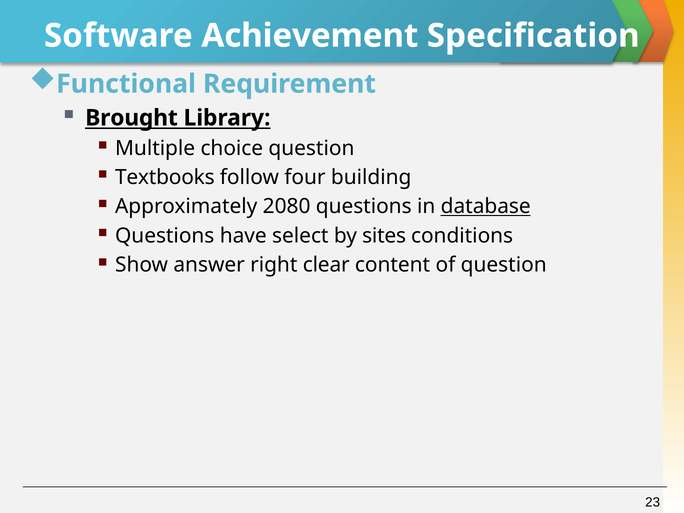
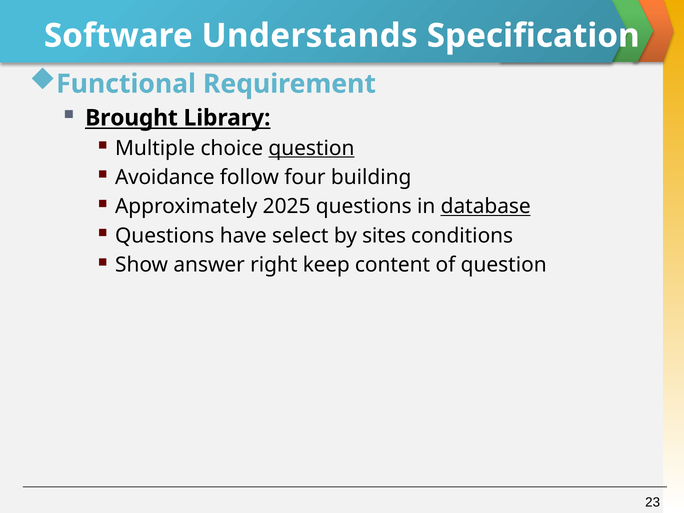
Achievement: Achievement -> Understands
question at (311, 148) underline: none -> present
Textbooks: Textbooks -> Avoidance
2080: 2080 -> 2025
clear: clear -> keep
